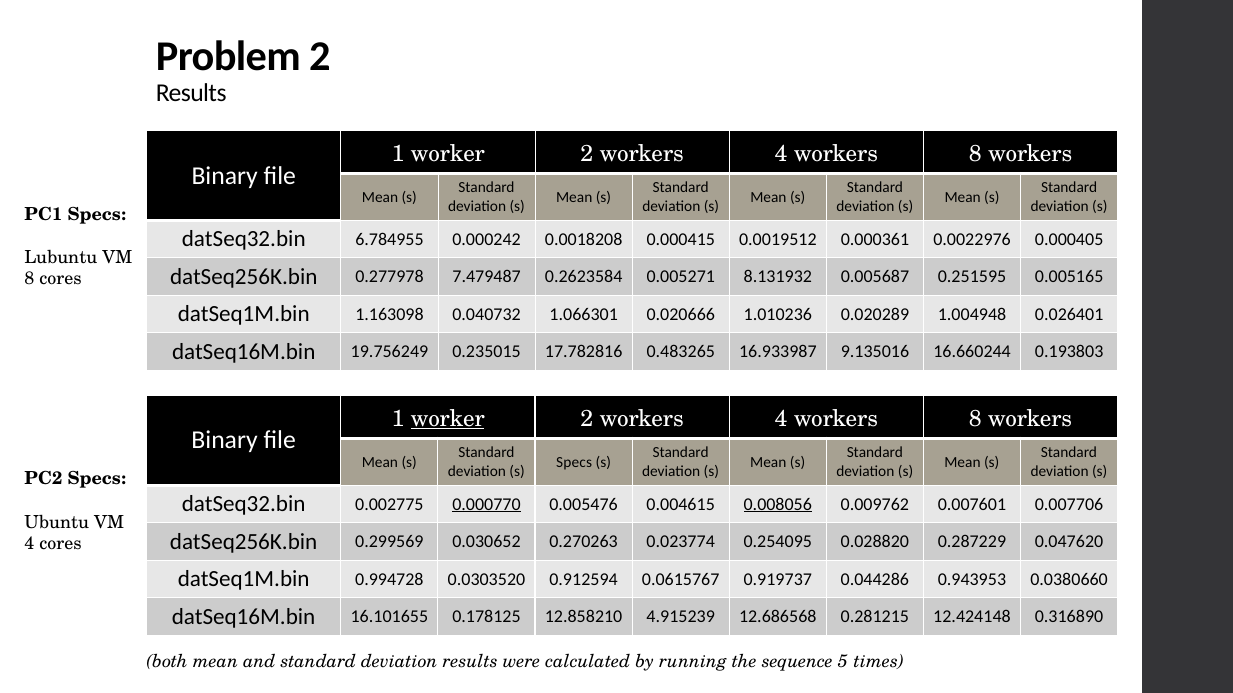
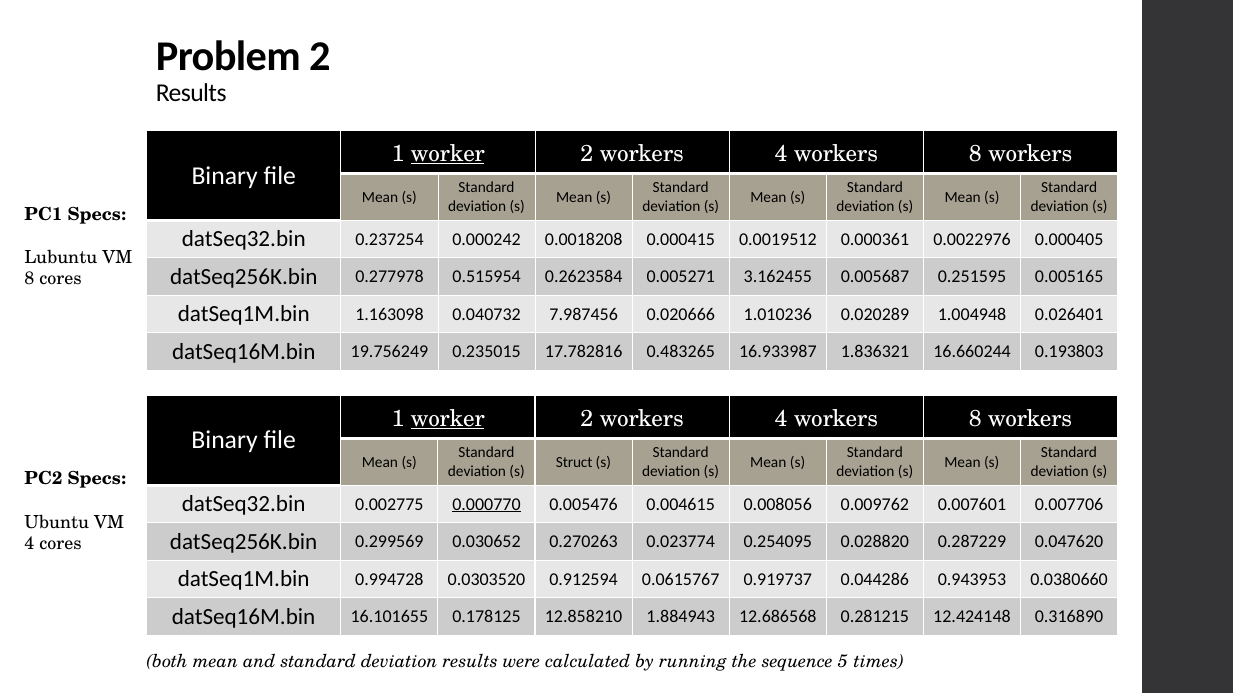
worker at (448, 154) underline: none -> present
6.784955: 6.784955 -> 0.237254
7.479487: 7.479487 -> 0.515954
8.131932: 8.131932 -> 3.162455
1.066301: 1.066301 -> 7.987456
9.135016: 9.135016 -> 1.836321
Specs at (574, 462): Specs -> Struct
0.008056 underline: present -> none
4.915239: 4.915239 -> 1.884943
